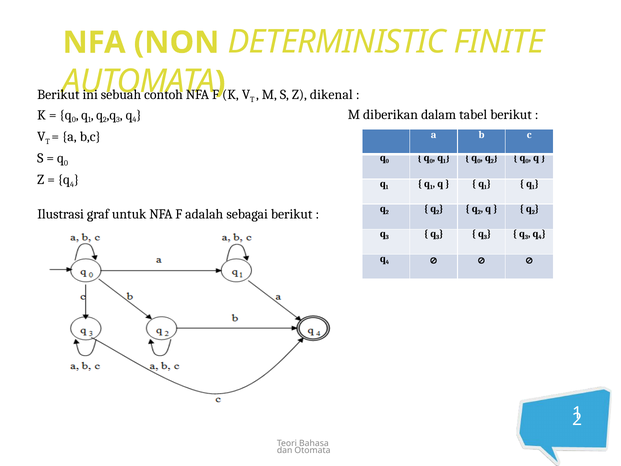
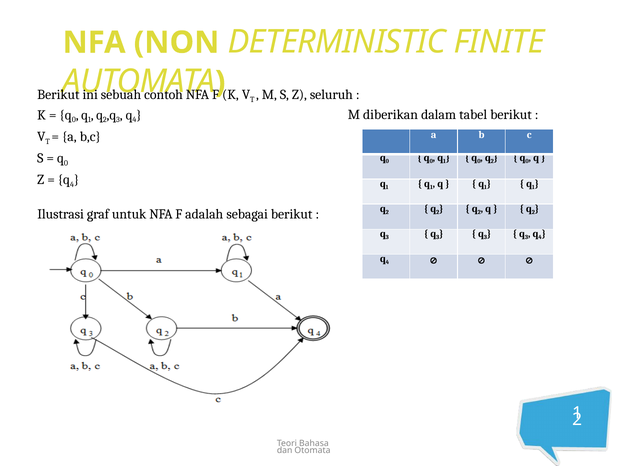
dikenal: dikenal -> seluruh
